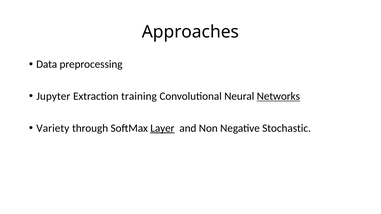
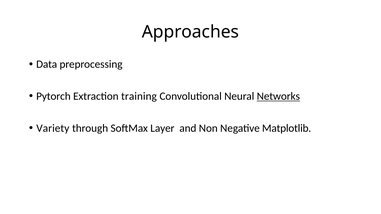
Jupyter: Jupyter -> Pytorch
Layer underline: present -> none
Stochastic: Stochastic -> Matplotlib
